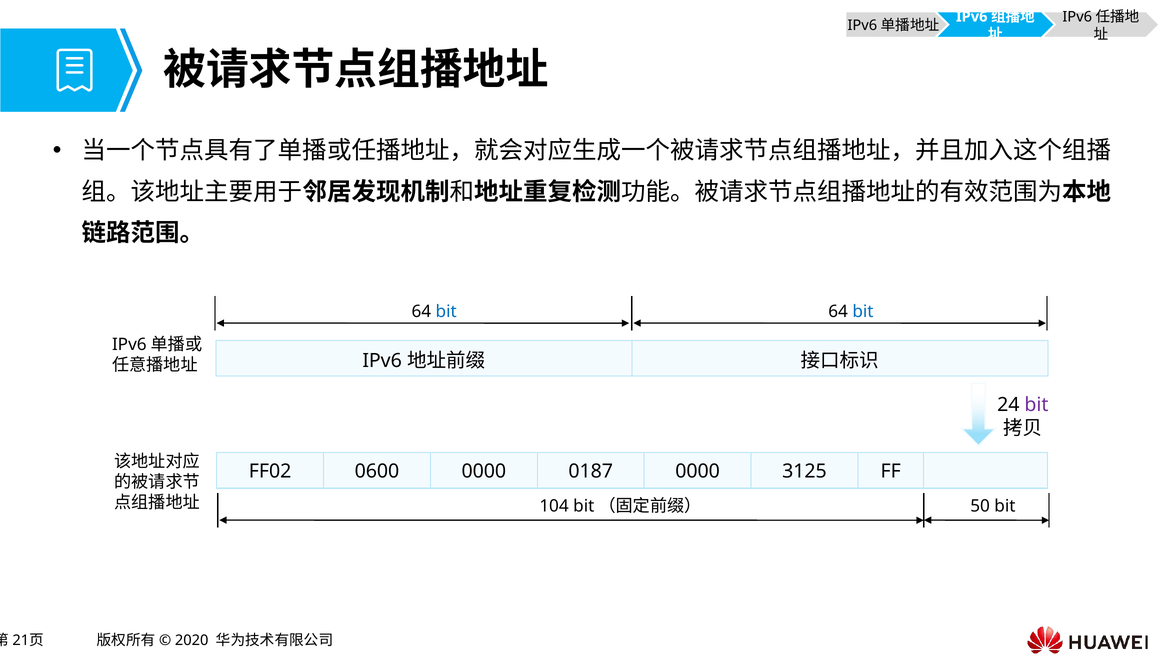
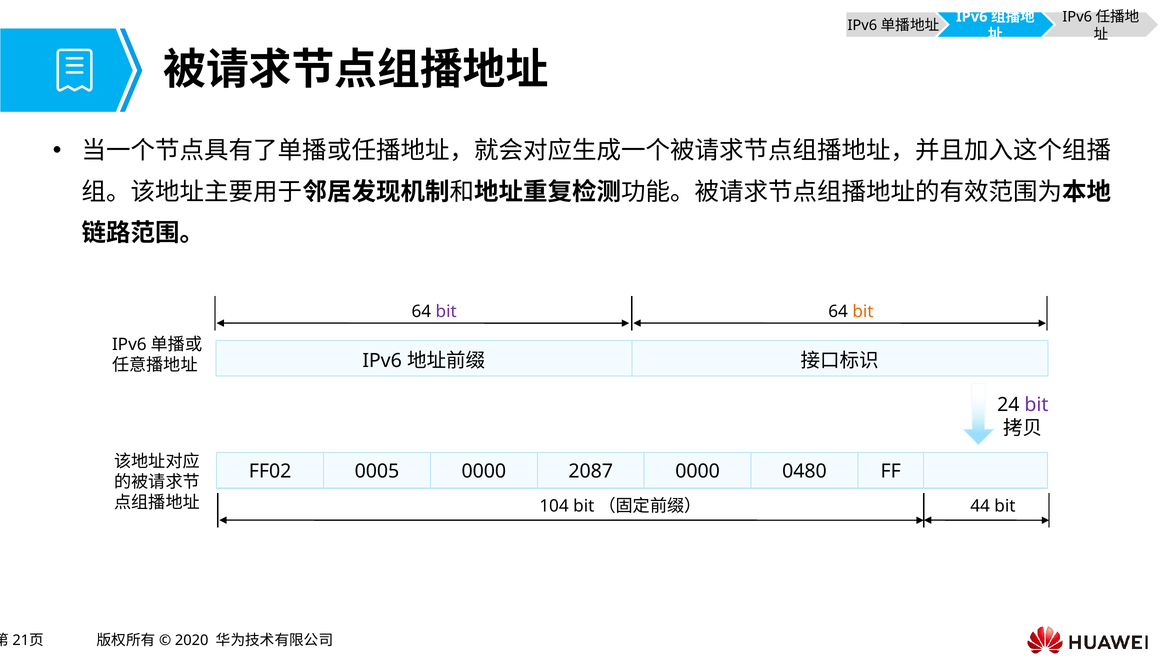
bit at (446, 311) colour: blue -> purple
bit at (863, 311) colour: blue -> orange
0600: 0600 -> 0005
0187: 0187 -> 2087
3125: 3125 -> 0480
50: 50 -> 44
